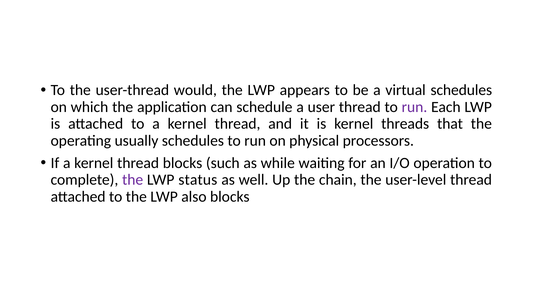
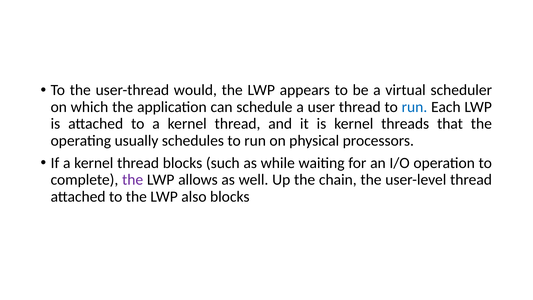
virtual schedules: schedules -> scheduler
run at (414, 107) colour: purple -> blue
status: status -> allows
